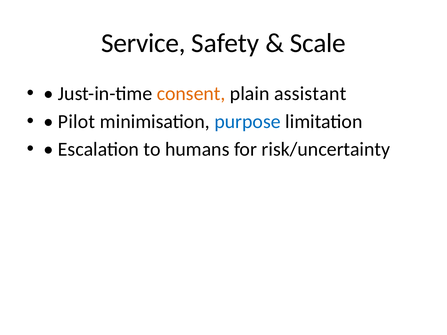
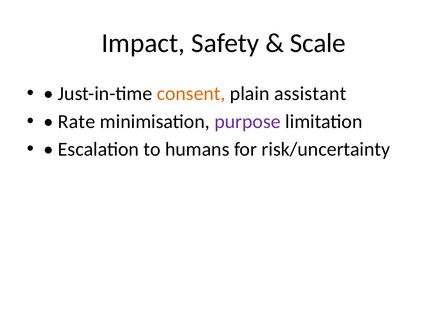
Service: Service -> Impact
Pilot: Pilot -> Rate
purpose colour: blue -> purple
